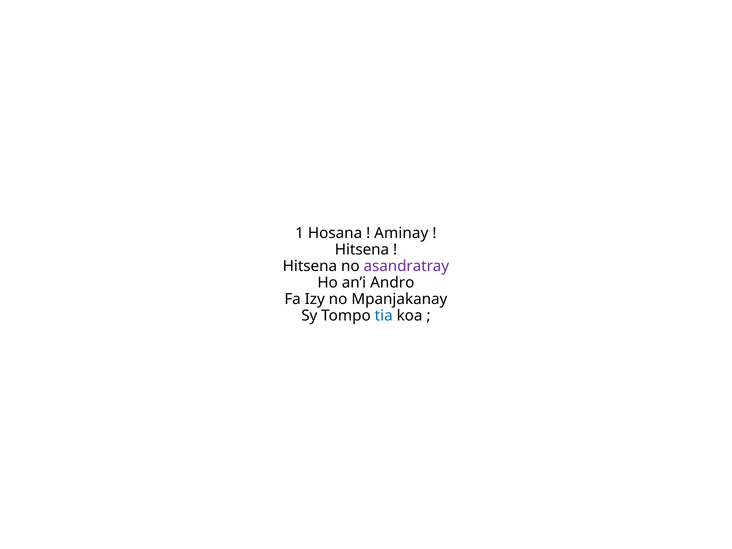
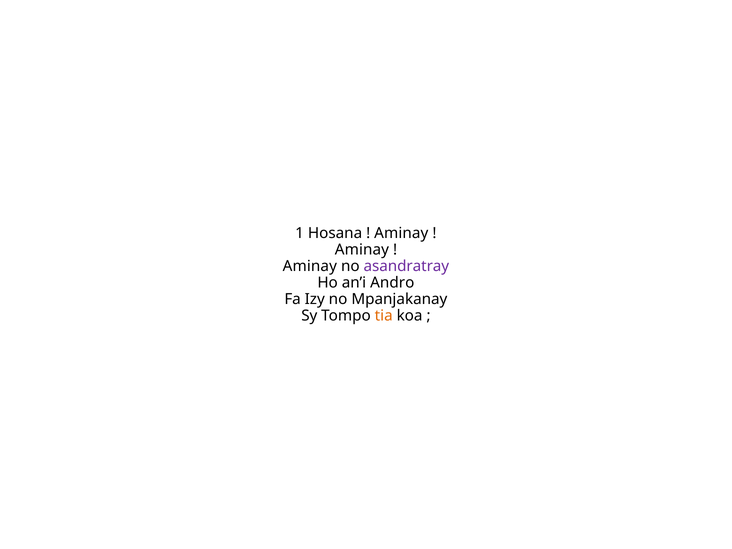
Hitsena at (362, 250): Hitsena -> Aminay
Hitsena at (310, 266): Hitsena -> Aminay
tia colour: blue -> orange
